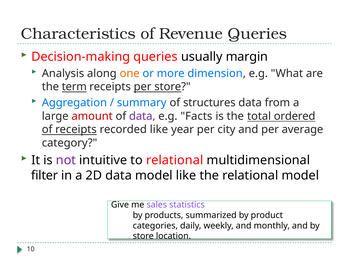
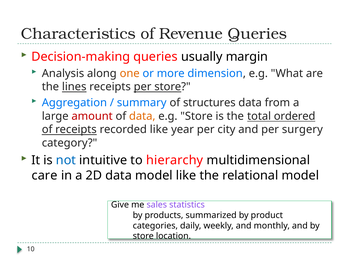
term: term -> lines
data at (142, 116) colour: purple -> orange
e.g Facts: Facts -> Store
average: average -> surgery
not colour: purple -> blue
to relational: relational -> hierarchy
filter: filter -> care
